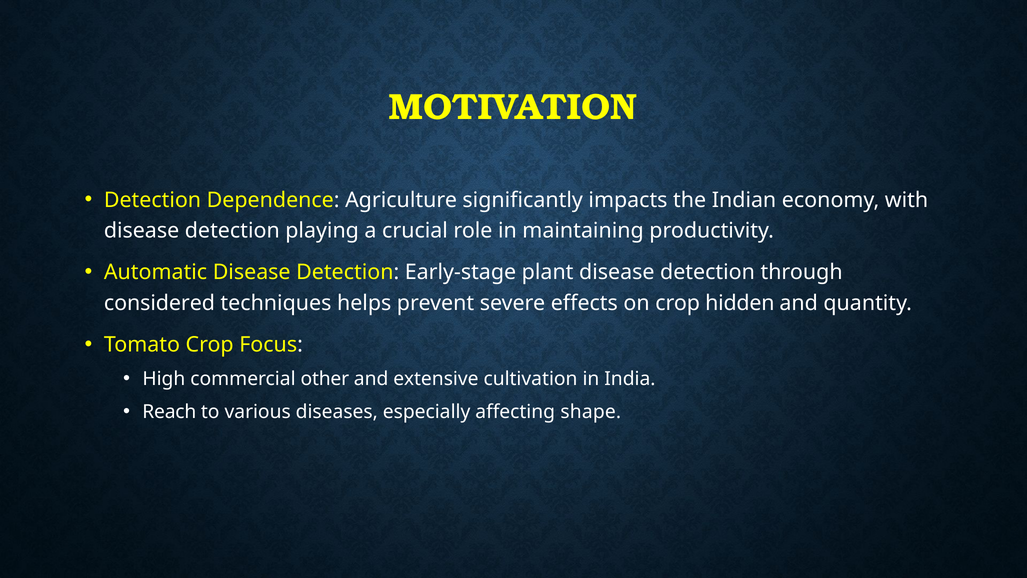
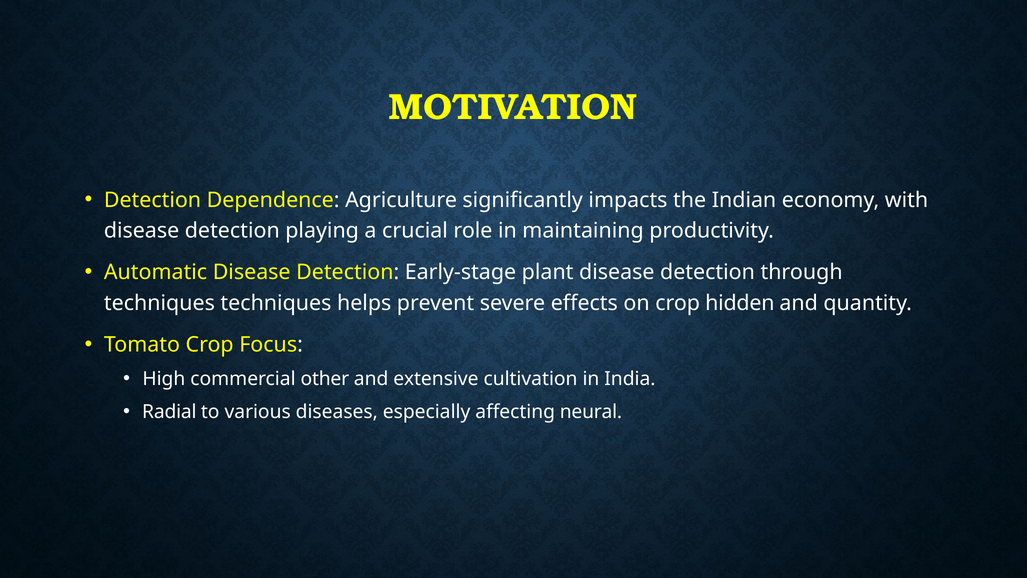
considered at (159, 303): considered -> techniques
Reach: Reach -> Radial
shape: shape -> neural
